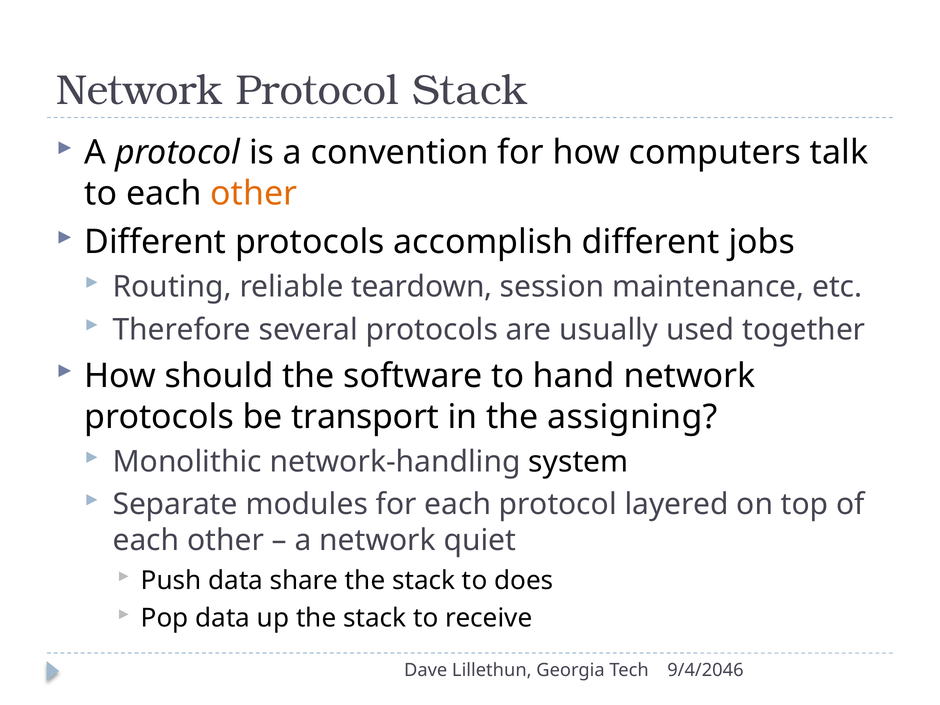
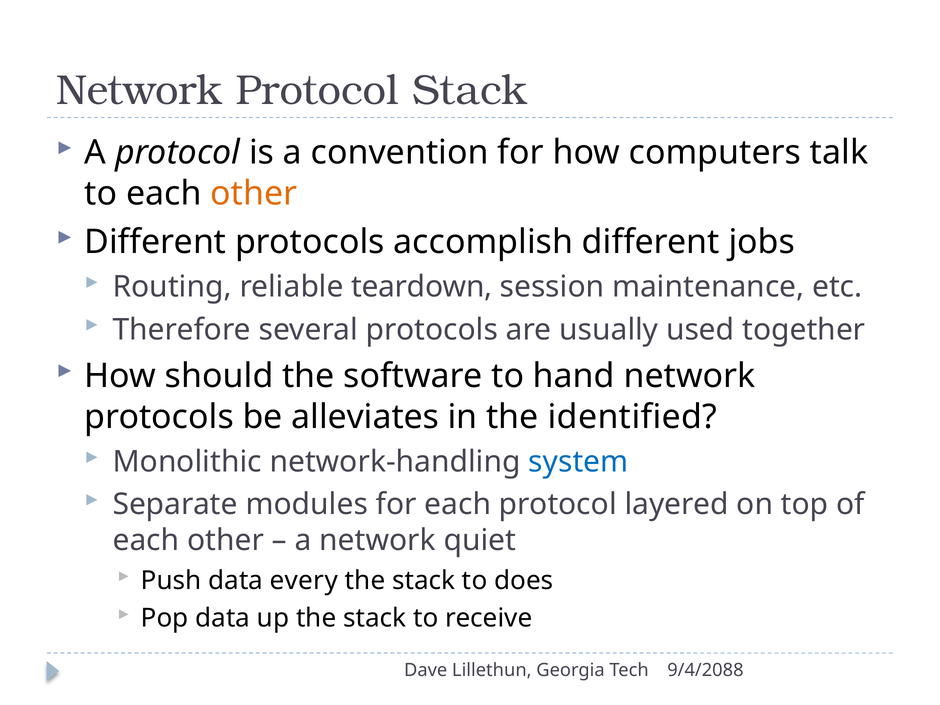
transport: transport -> alleviates
assigning: assigning -> identified
system colour: black -> blue
share: share -> every
9/4/2046: 9/4/2046 -> 9/4/2088
